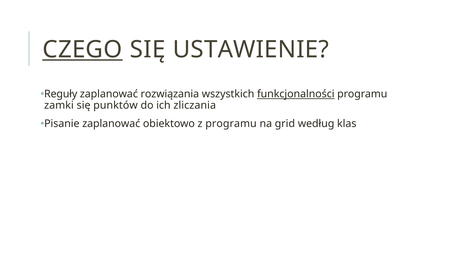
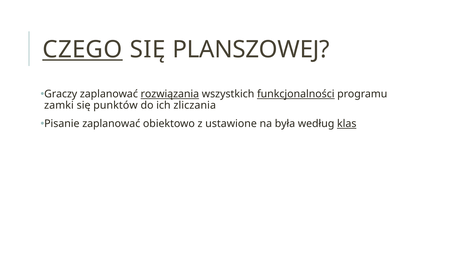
USTAWIENIE: USTAWIENIE -> PLANSZOWEJ
Reguły: Reguły -> Graczy
rozwiązania underline: none -> present
z programu: programu -> ustawione
grid: grid -> była
klas underline: none -> present
